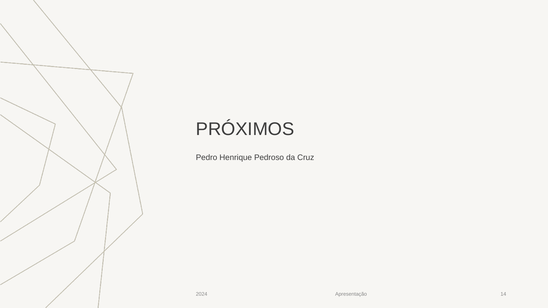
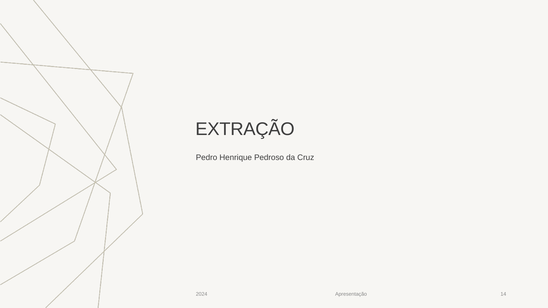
PRÓXIMOS: PRÓXIMOS -> EXTRAÇÃO
